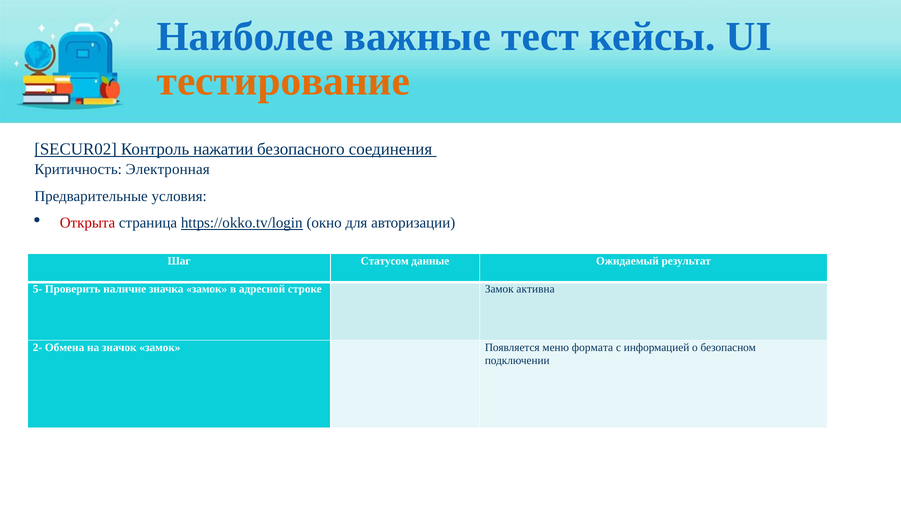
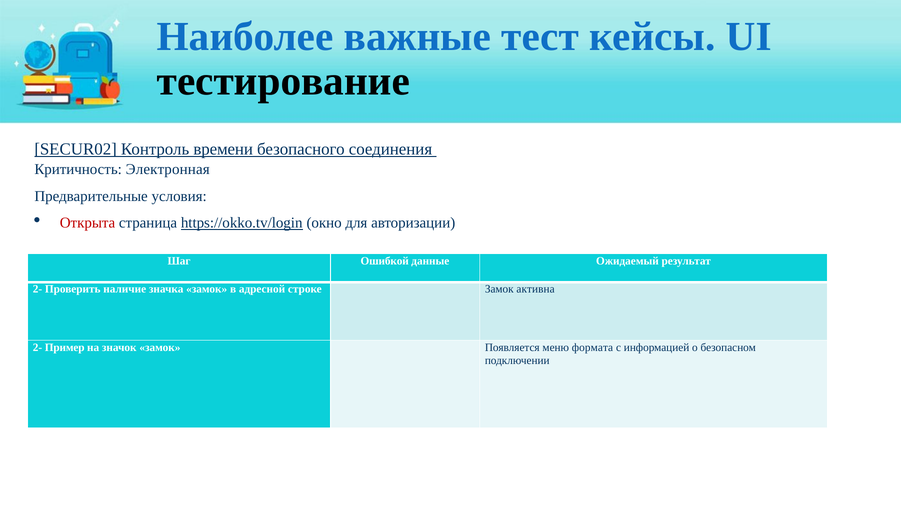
тестирование colour: orange -> black
нажатии: нажатии -> времени
Статусом: Статусом -> Ошибкой
5- at (37, 289): 5- -> 2-
Обмена: Обмена -> Пример
